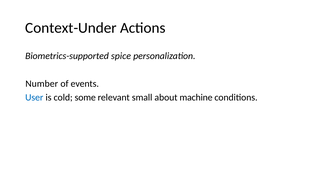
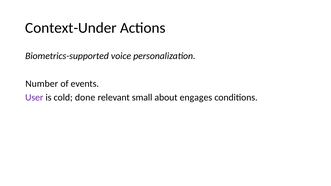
spice: spice -> voice
User colour: blue -> purple
some: some -> done
machine: machine -> engages
